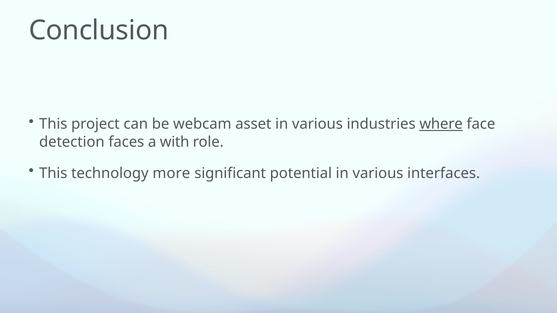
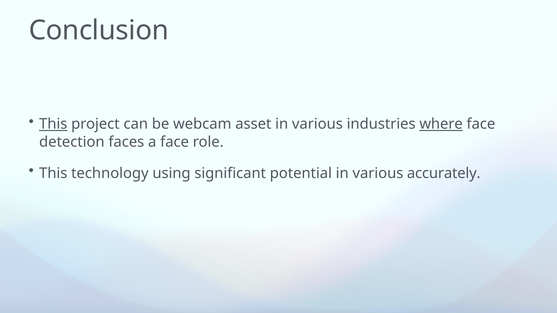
This at (53, 124) underline: none -> present
a with: with -> face
more: more -> using
interfaces: interfaces -> accurately
